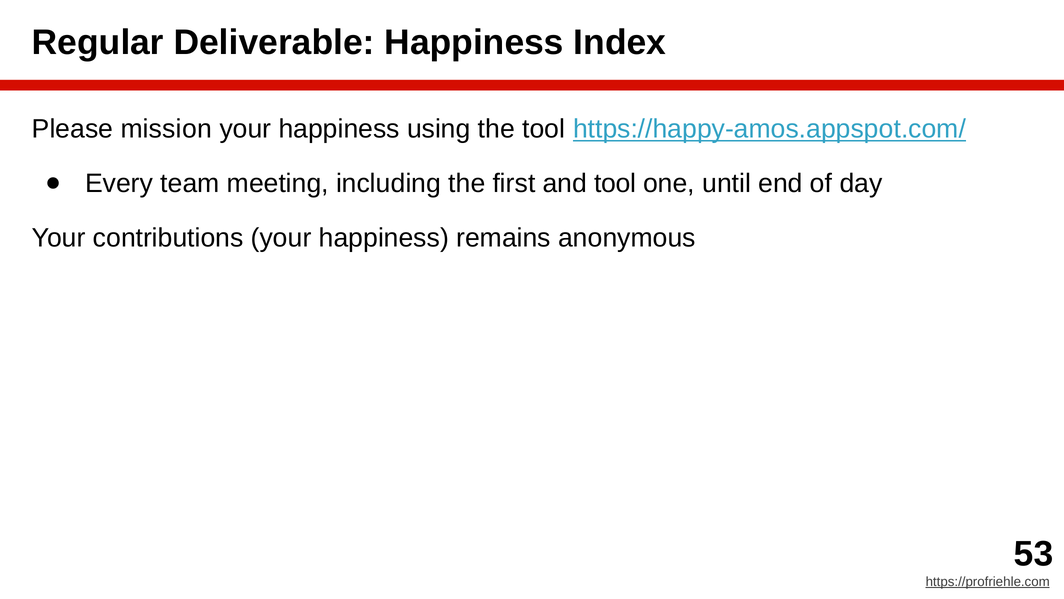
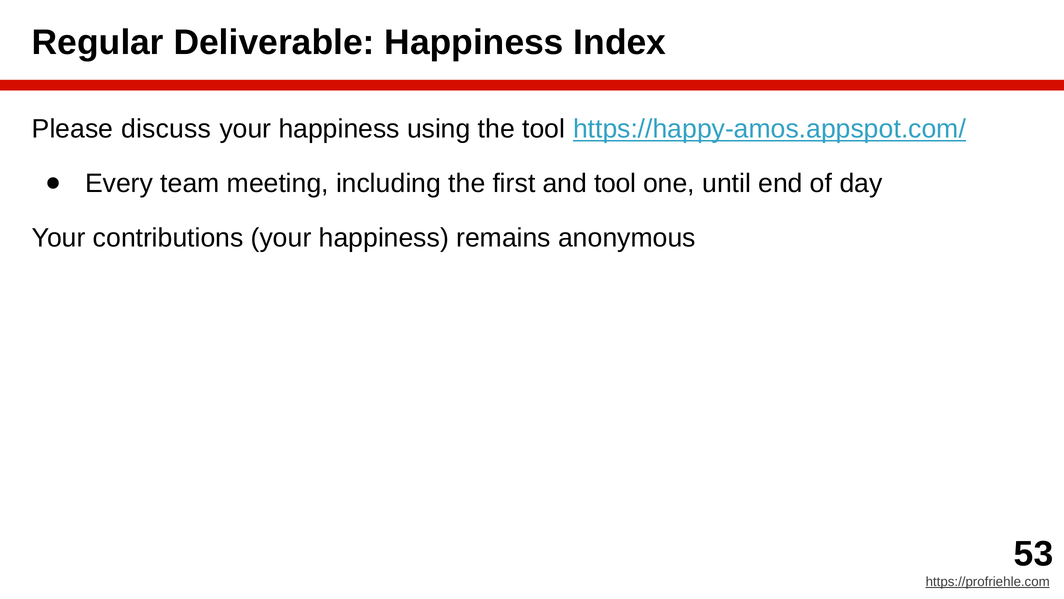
mission: mission -> discuss
